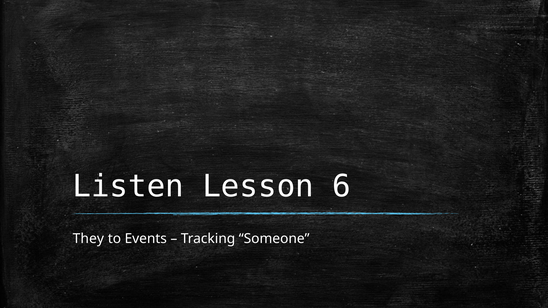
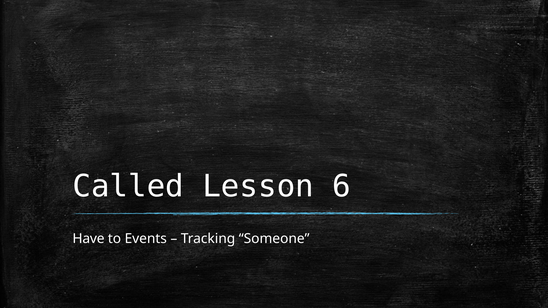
Listen: Listen -> Called
They: They -> Have
